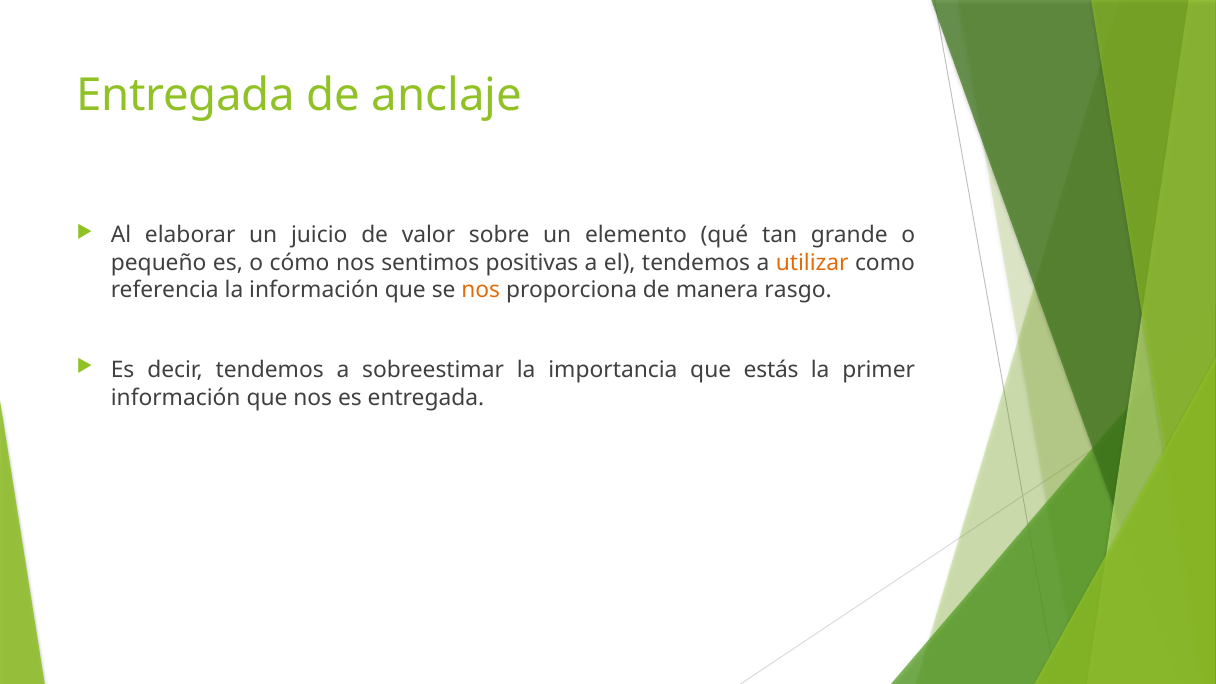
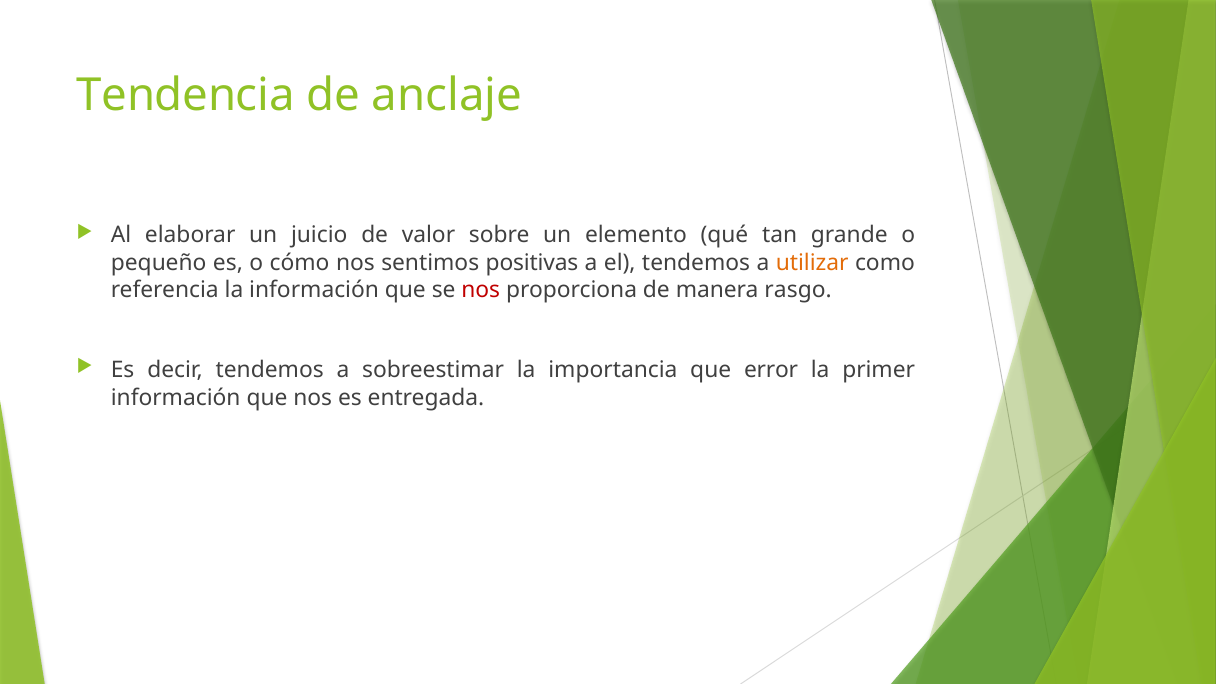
Entregada at (186, 96): Entregada -> Tendencia
nos at (481, 290) colour: orange -> red
estás: estás -> error
